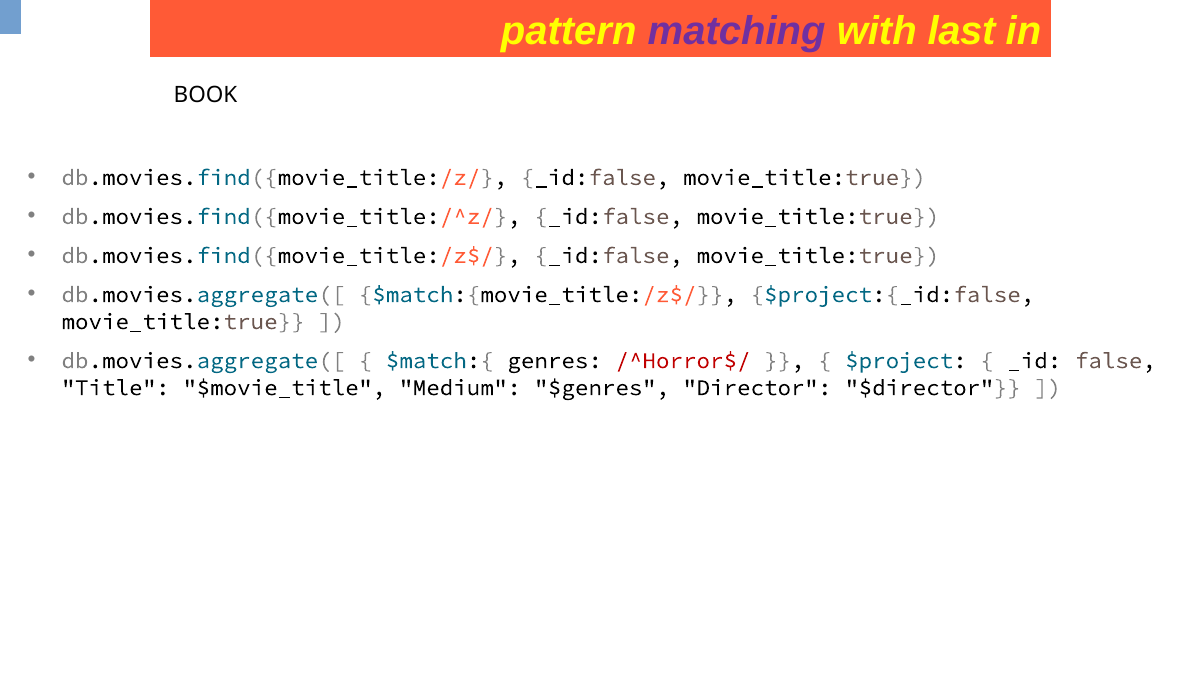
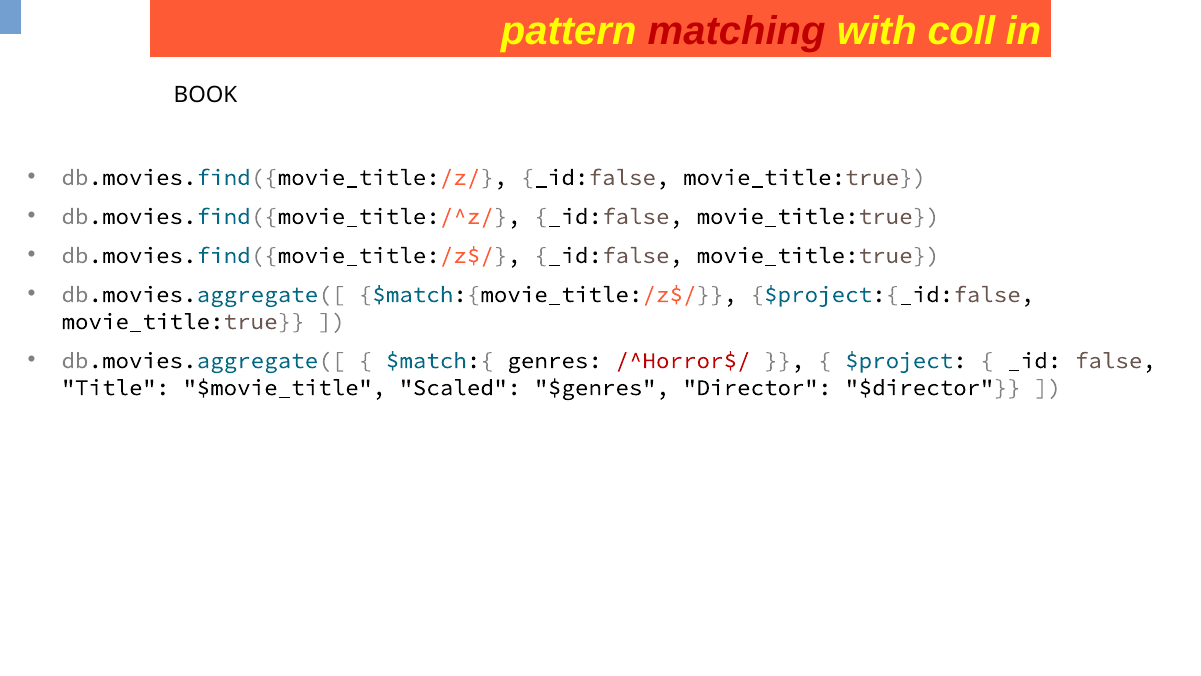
matching colour: purple -> red
last: last -> coll
Medium: Medium -> Scaled
